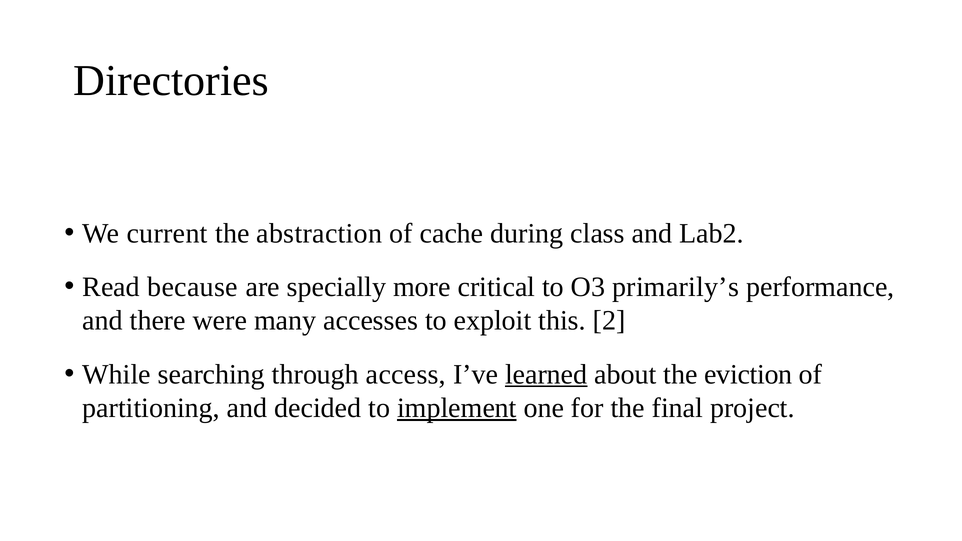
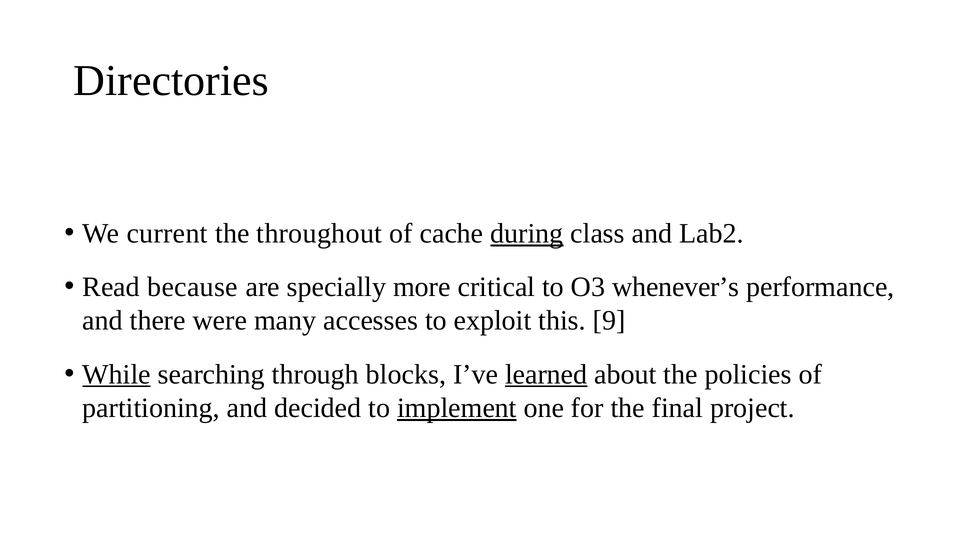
abstraction: abstraction -> throughout
during underline: none -> present
primarily’s: primarily’s -> whenever’s
2: 2 -> 9
While underline: none -> present
access: access -> blocks
eviction: eviction -> policies
